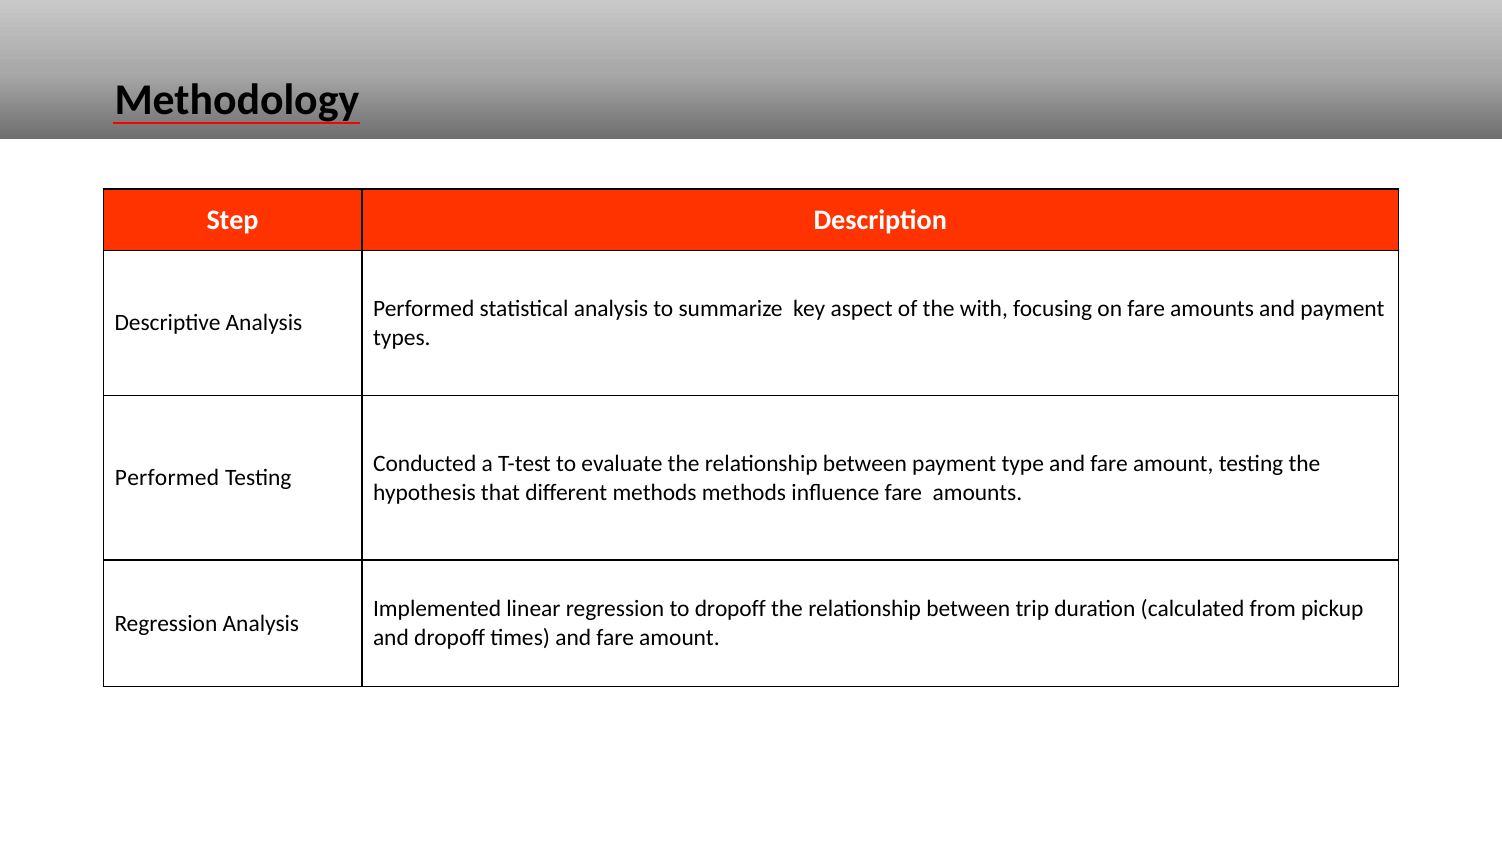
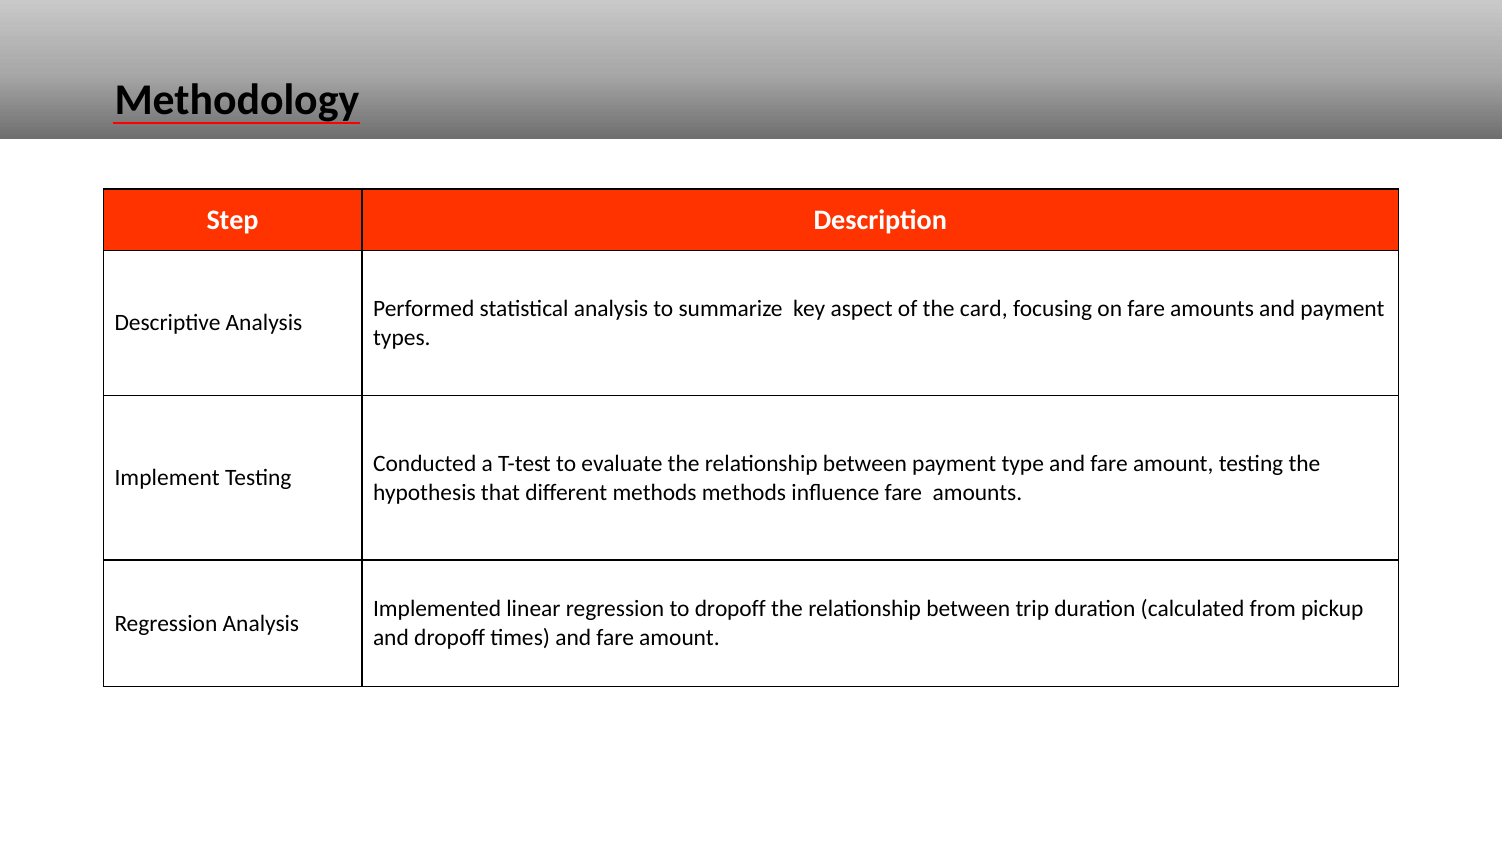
with: with -> card
Performed at (167, 478): Performed -> Implement
